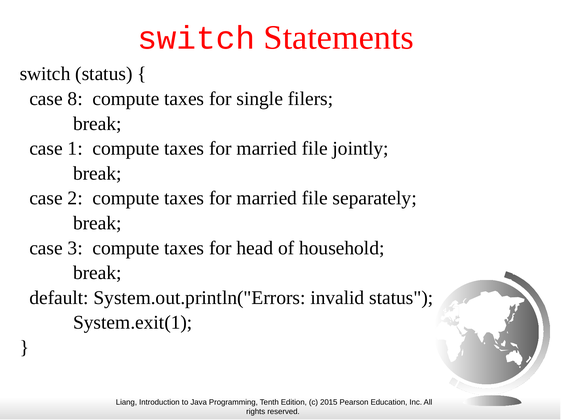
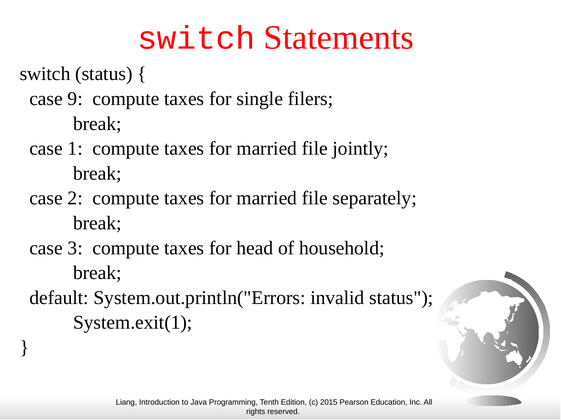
8: 8 -> 9
